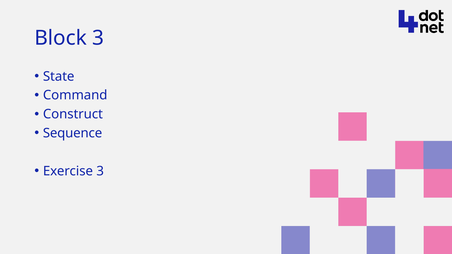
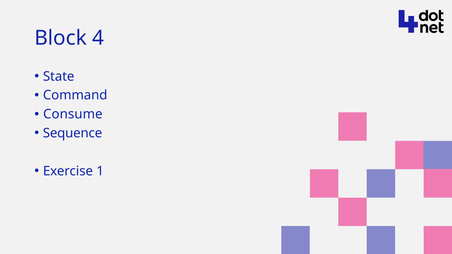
Block 3: 3 -> 4
Construct: Construct -> Consume
Exercise 3: 3 -> 1
